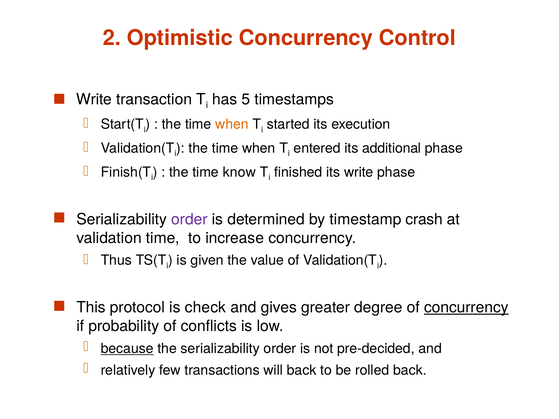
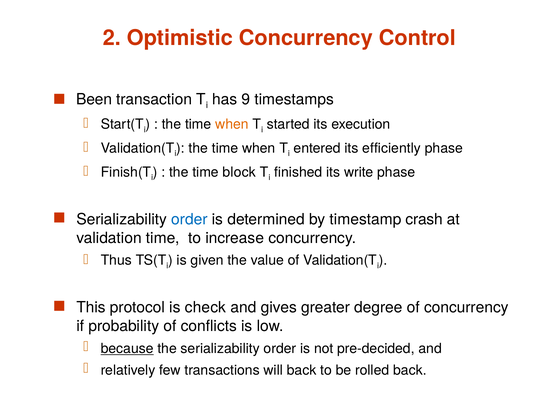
Write at (94, 99): Write -> Been
5: 5 -> 9
additional: additional -> efficiently
know: know -> block
order at (189, 219) colour: purple -> blue
concurrency at (466, 308) underline: present -> none
